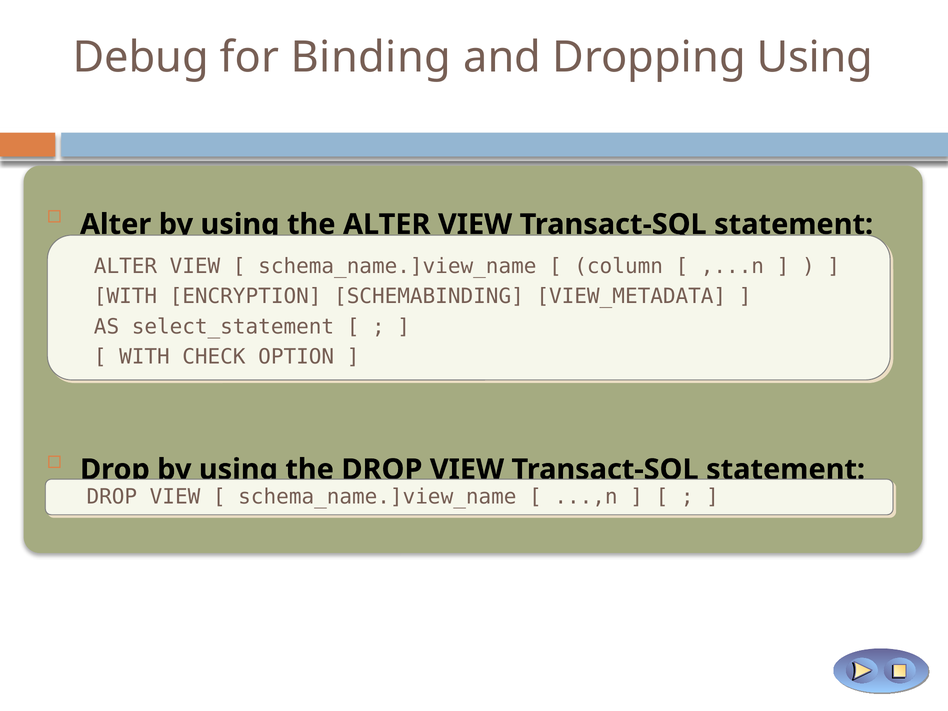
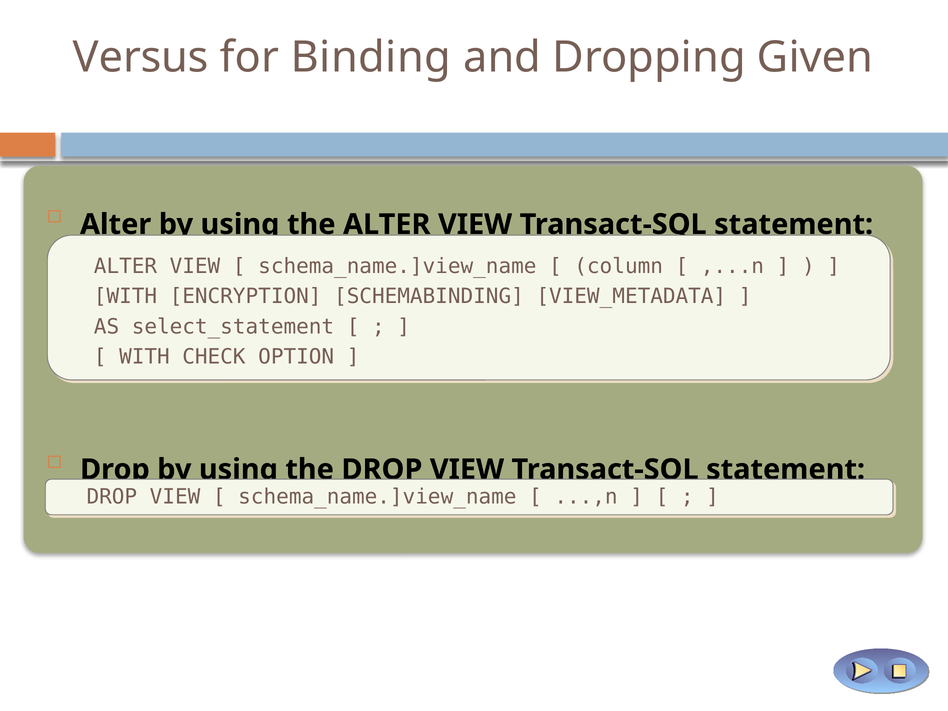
Debug: Debug -> Versus
Dropping Using: Using -> Given
